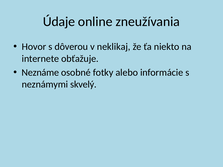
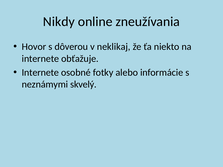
Údaje: Údaje -> Nikdy
Neznáme at (40, 73): Neznáme -> Internete
